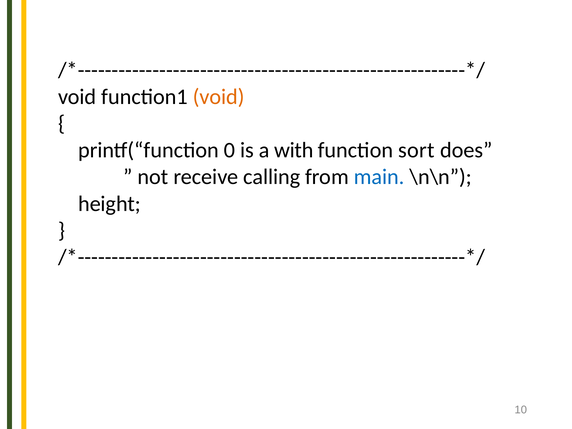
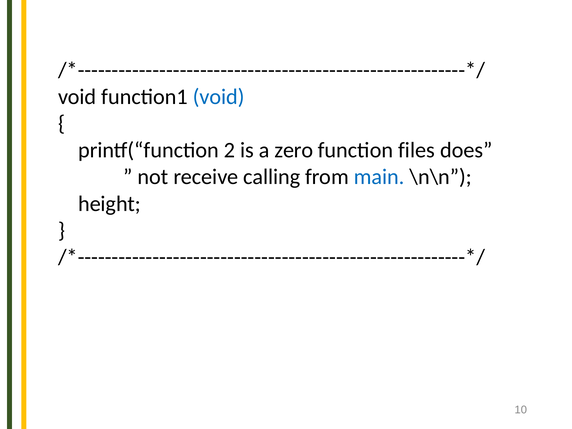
void at (219, 97) colour: orange -> blue
0: 0 -> 2
with: with -> zero
sort: sort -> files
